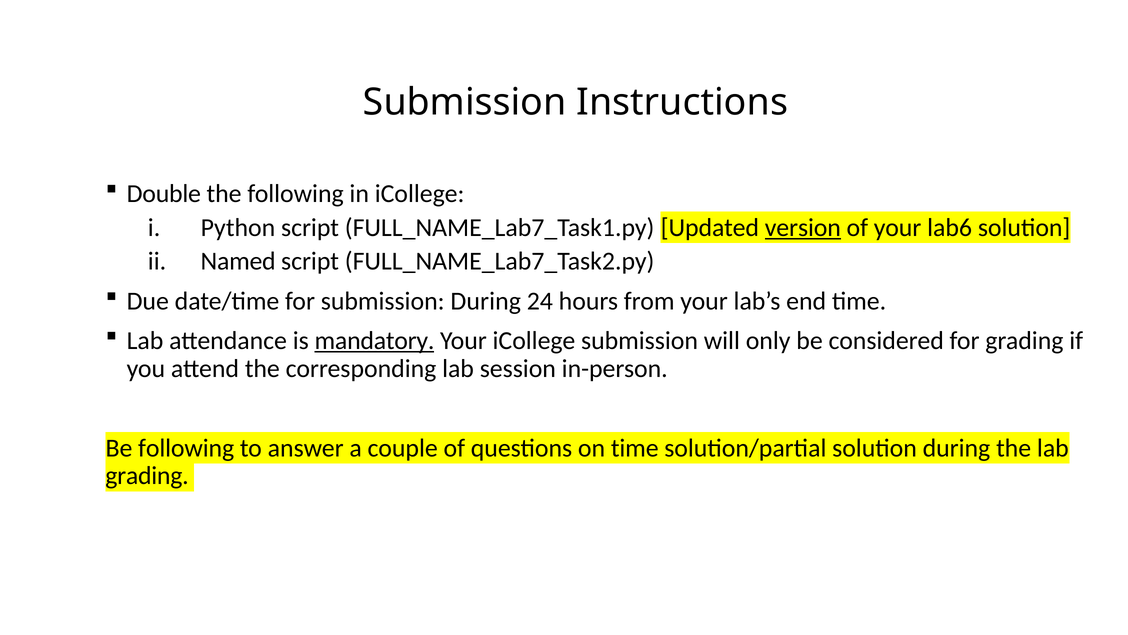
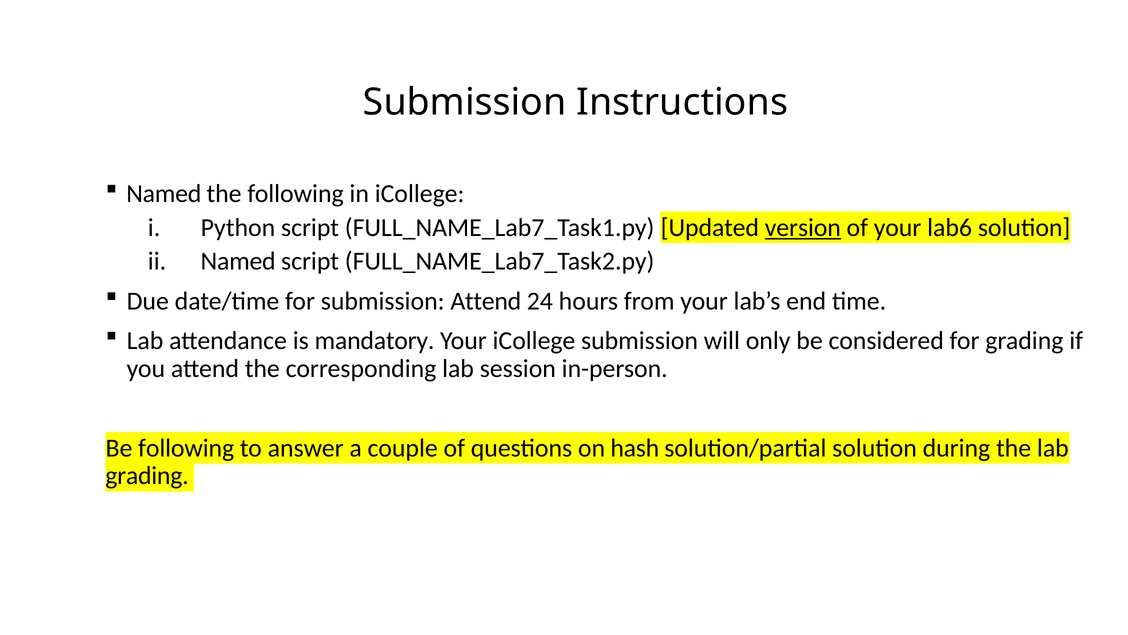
Double at (164, 194): Double -> Named
submission During: During -> Attend
mandatory underline: present -> none
on time: time -> hash
